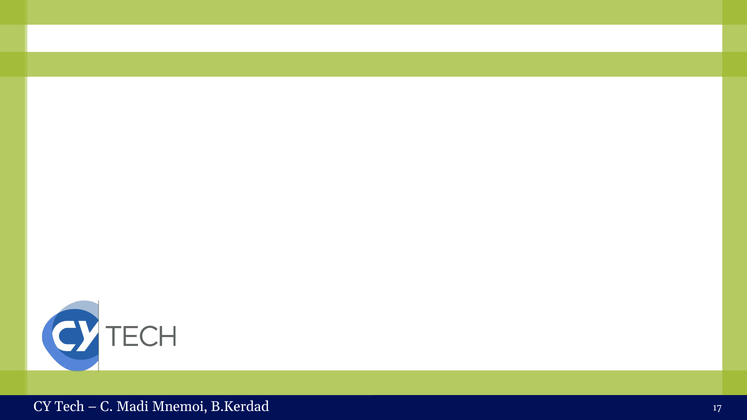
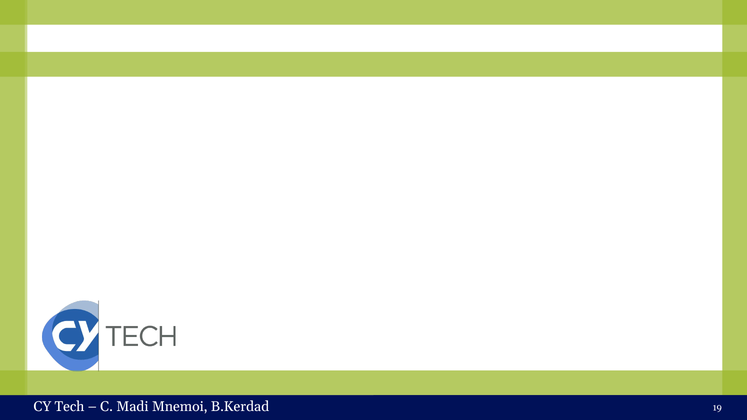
17: 17 -> 19
